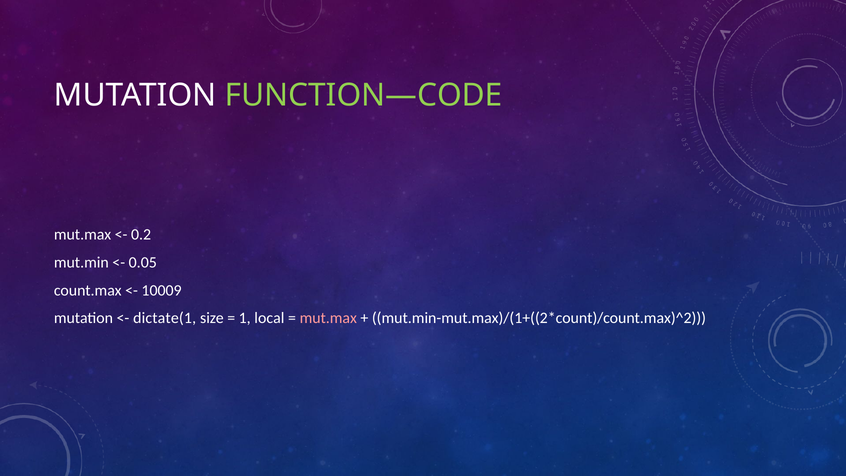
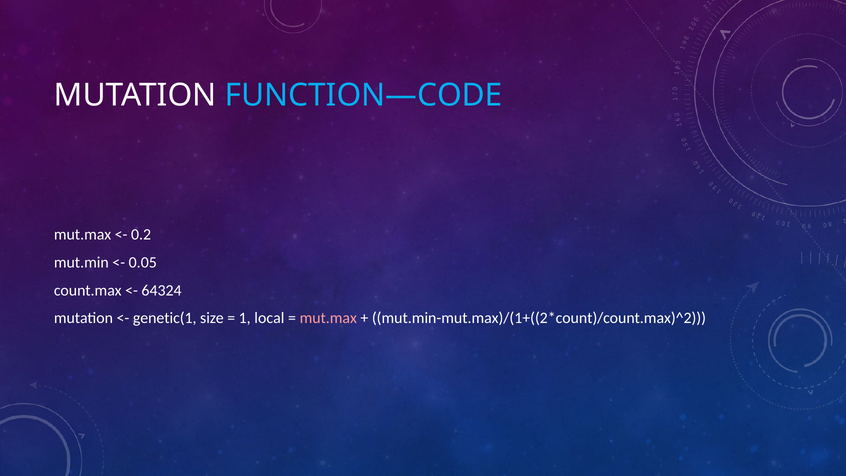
FUNCTION—CODE colour: light green -> light blue
10009: 10009 -> 64324
dictate(1: dictate(1 -> genetic(1
